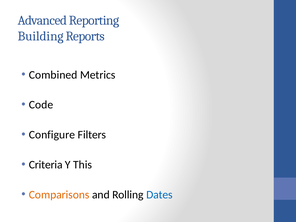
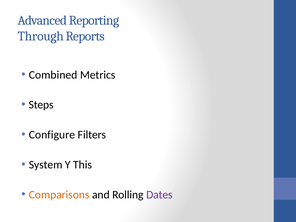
Building: Building -> Through
Code: Code -> Steps
Criteria: Criteria -> System
Dates colour: blue -> purple
